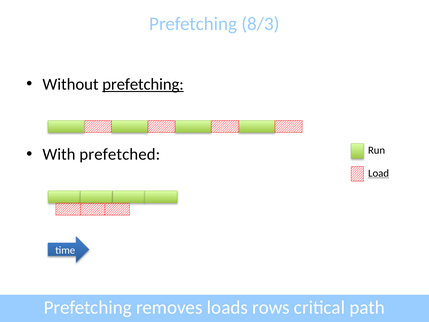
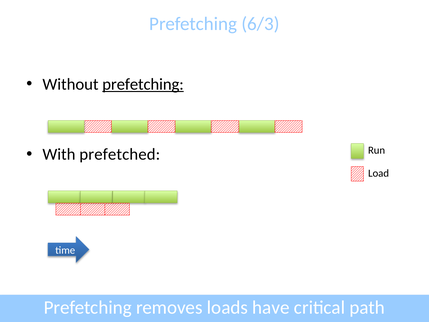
8/3: 8/3 -> 6/3
Load underline: present -> none
rows: rows -> have
